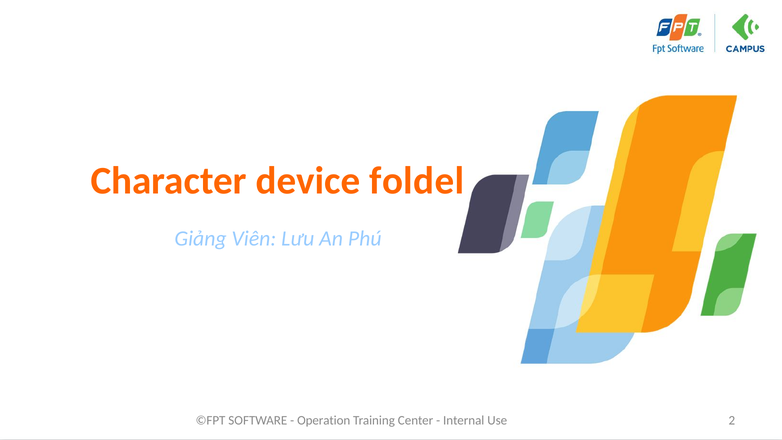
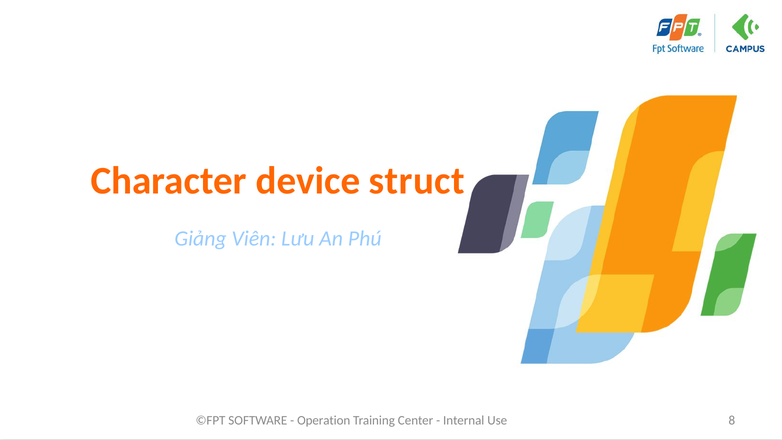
foldel: foldel -> struct
2: 2 -> 8
